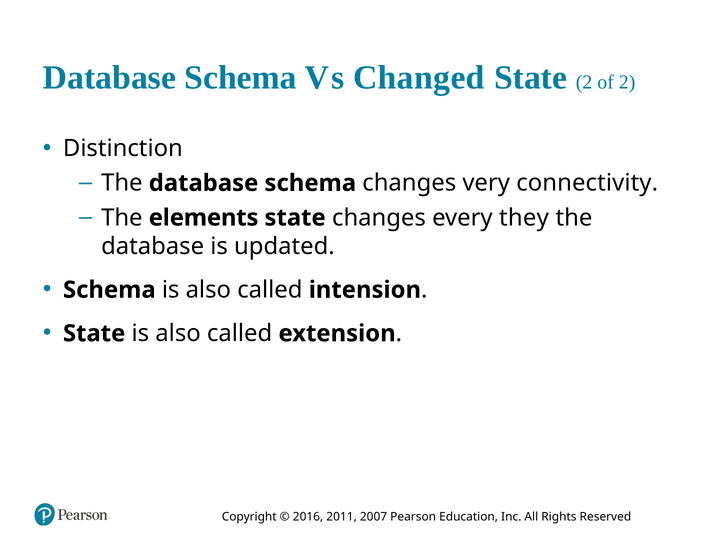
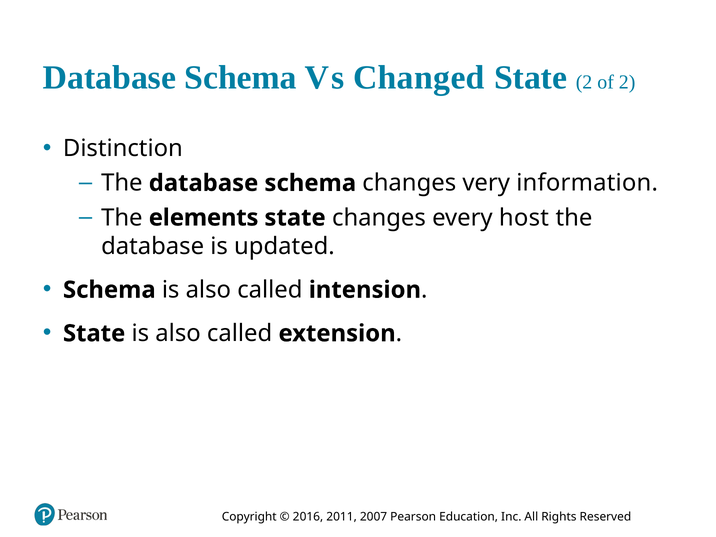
connectivity: connectivity -> information
they: they -> host
